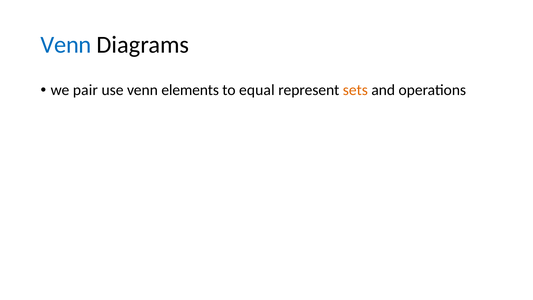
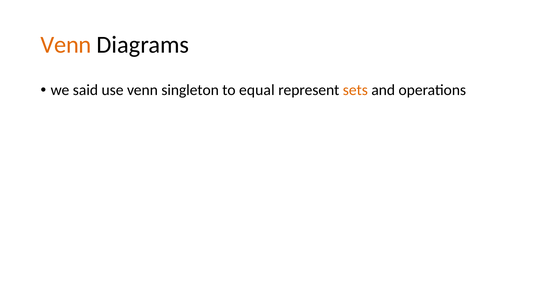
Venn at (66, 45) colour: blue -> orange
pair: pair -> said
elements: elements -> singleton
